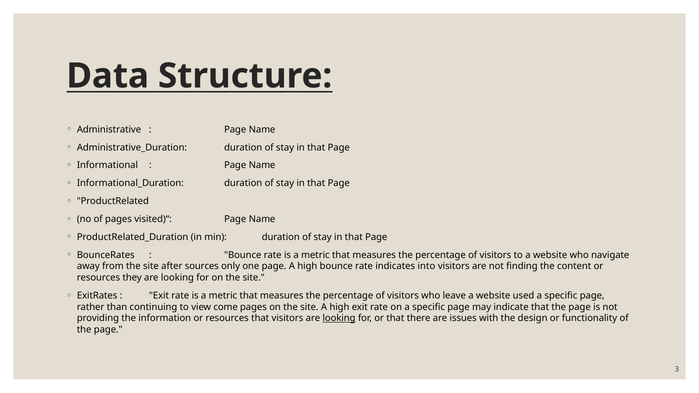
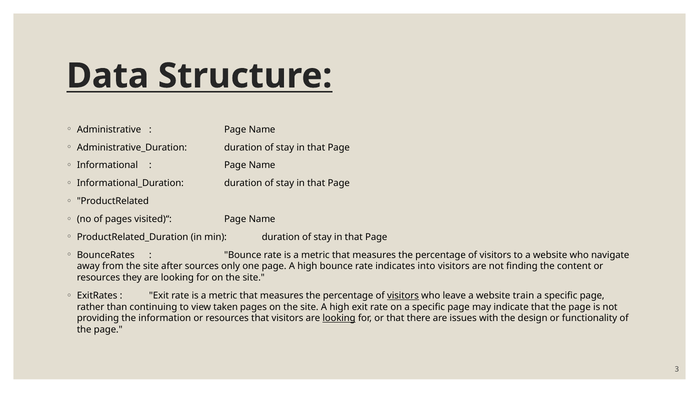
visitors at (403, 296) underline: none -> present
used: used -> train
come: come -> taken
